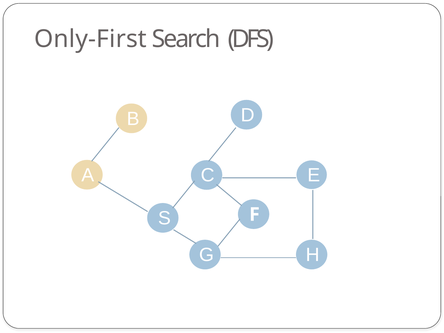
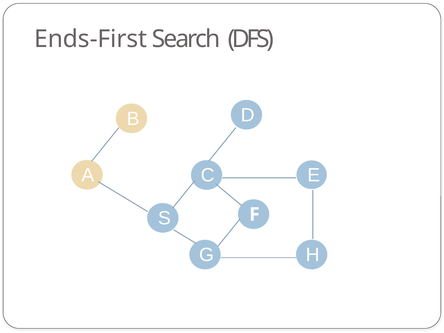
Only-First: Only-First -> Ends-First
